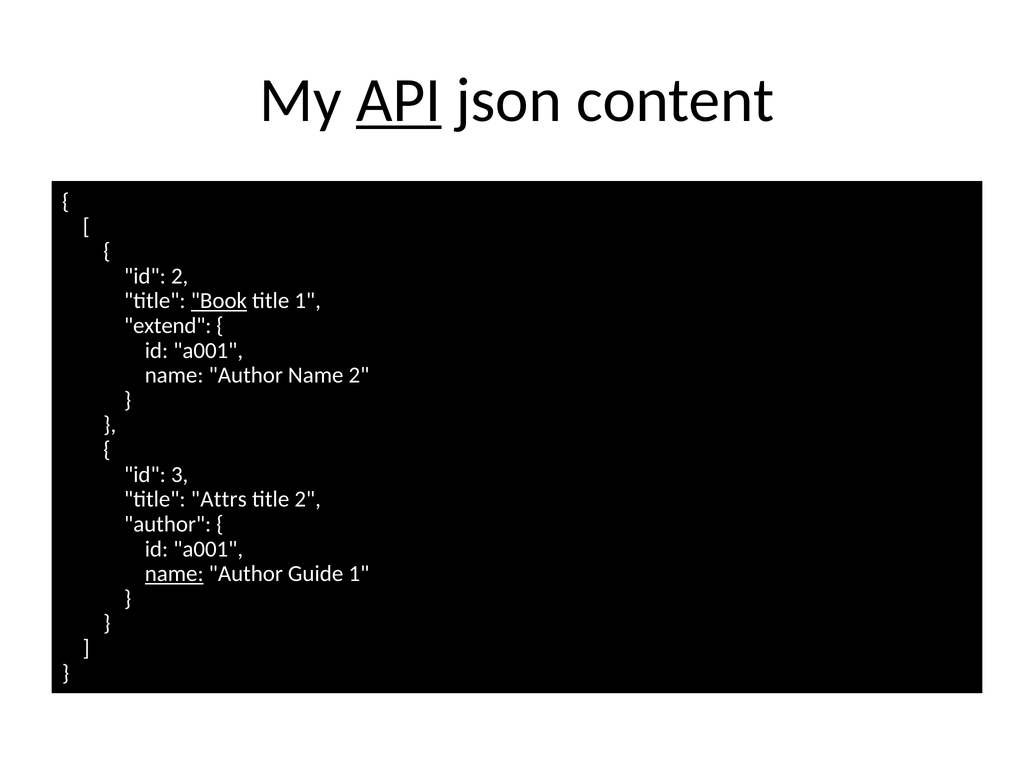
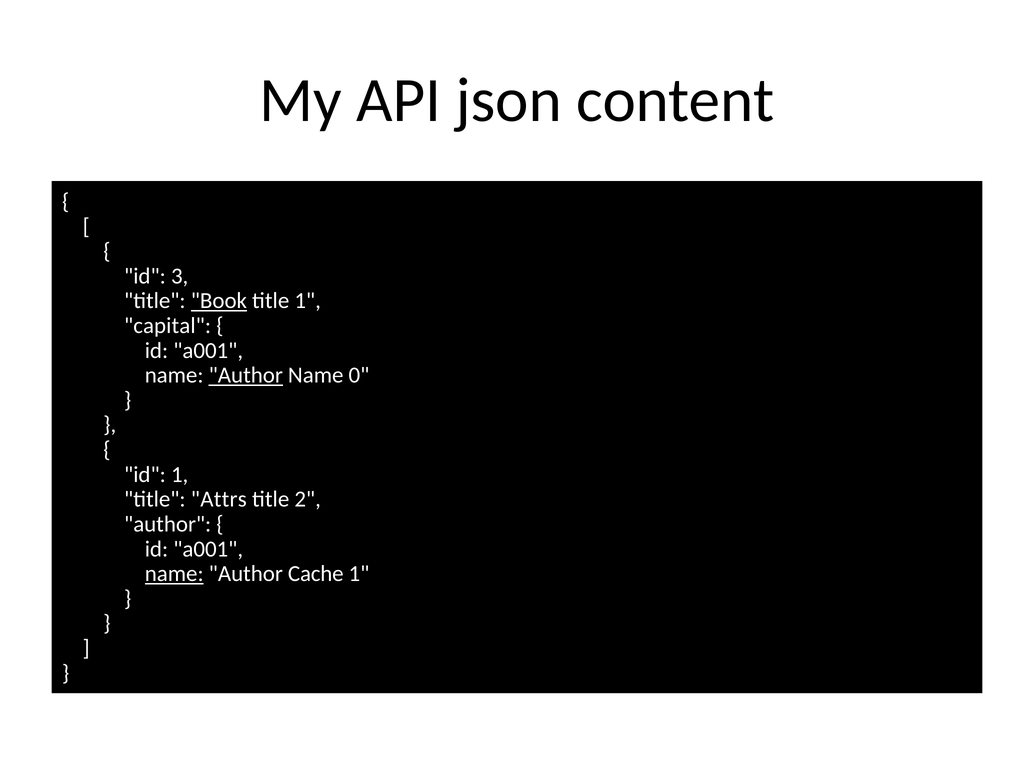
API underline: present -> none
id 2: 2 -> 3
extend: extend -> capital
Author at (246, 375) underline: none -> present
Name 2: 2 -> 0
id 3: 3 -> 1
Guide: Guide -> Cache
